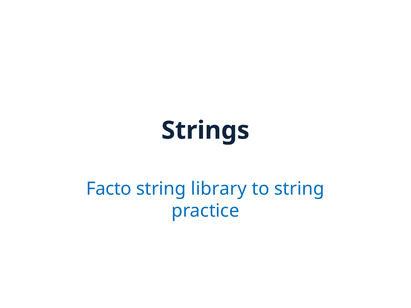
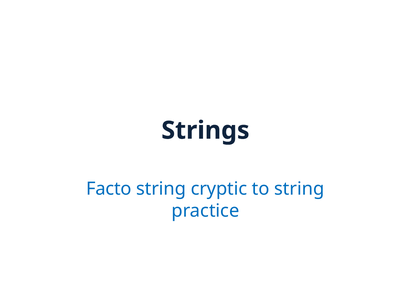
library: library -> cryptic
